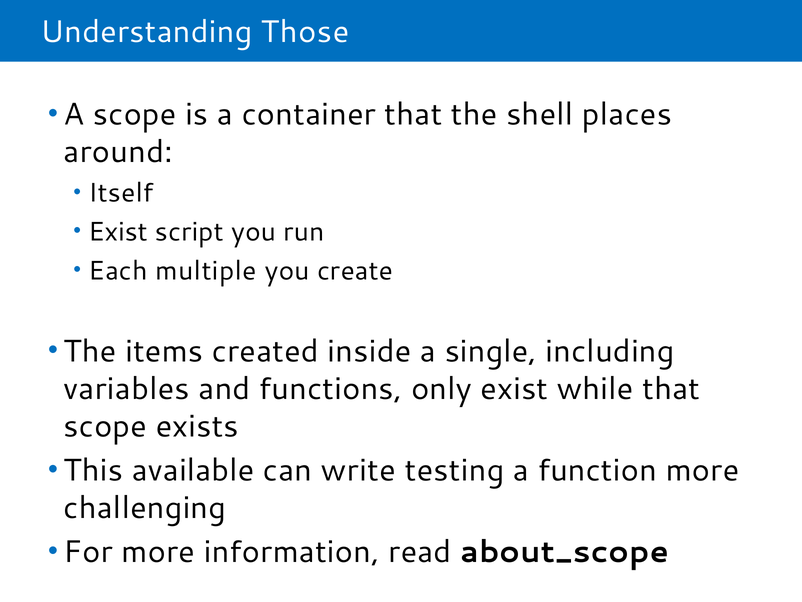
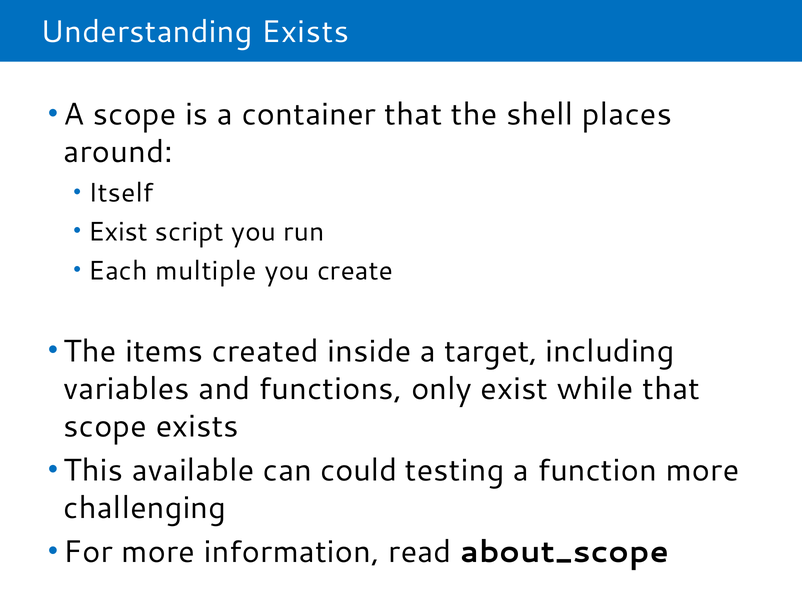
Understanding Those: Those -> Exists
single: single -> target
write: write -> could
